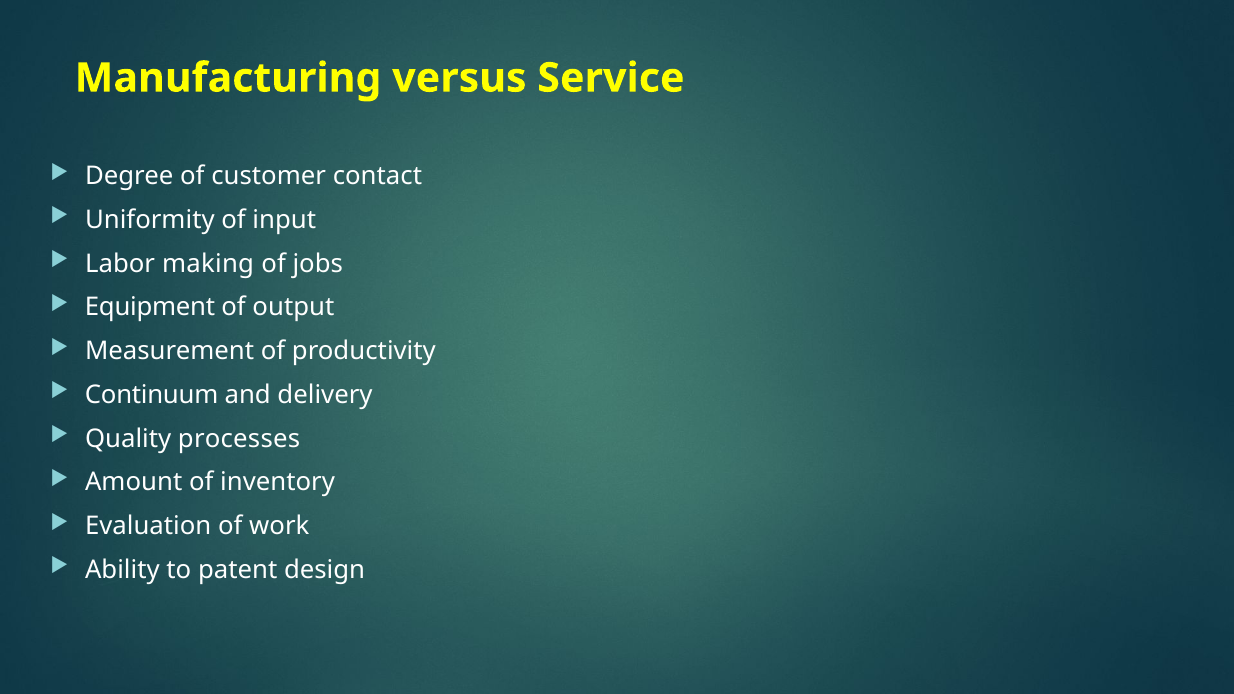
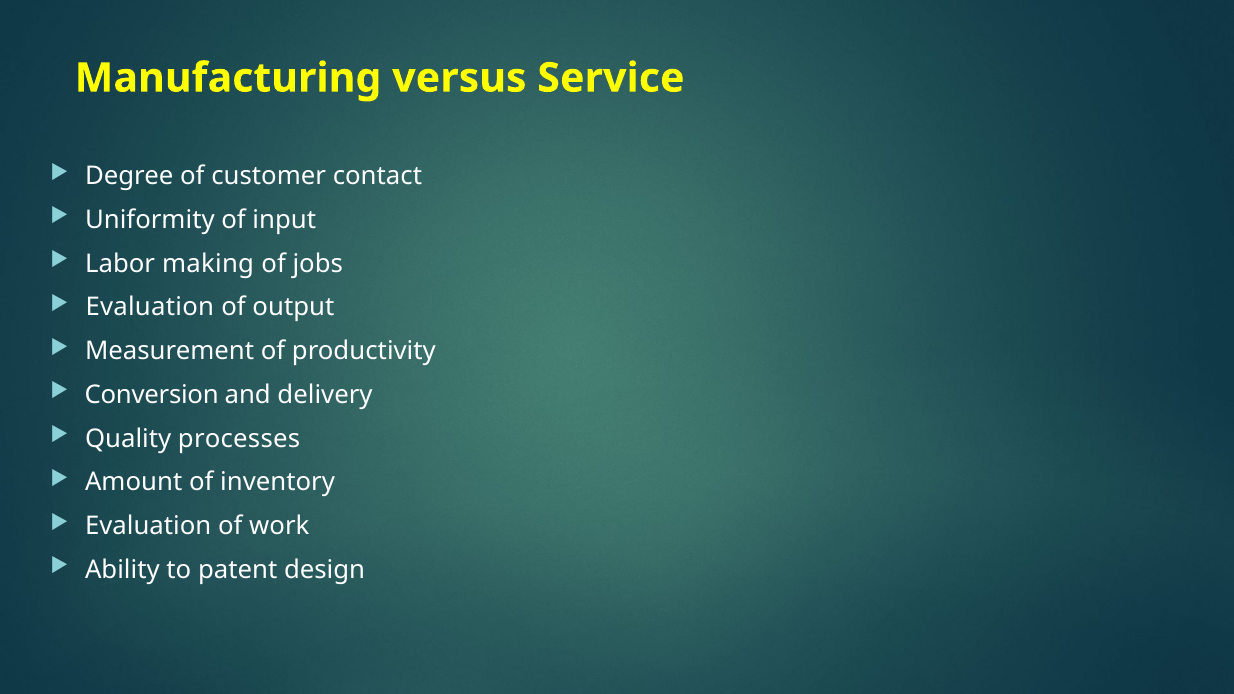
Equipment at (150, 307): Equipment -> Evaluation
Continuum: Continuum -> Conversion
